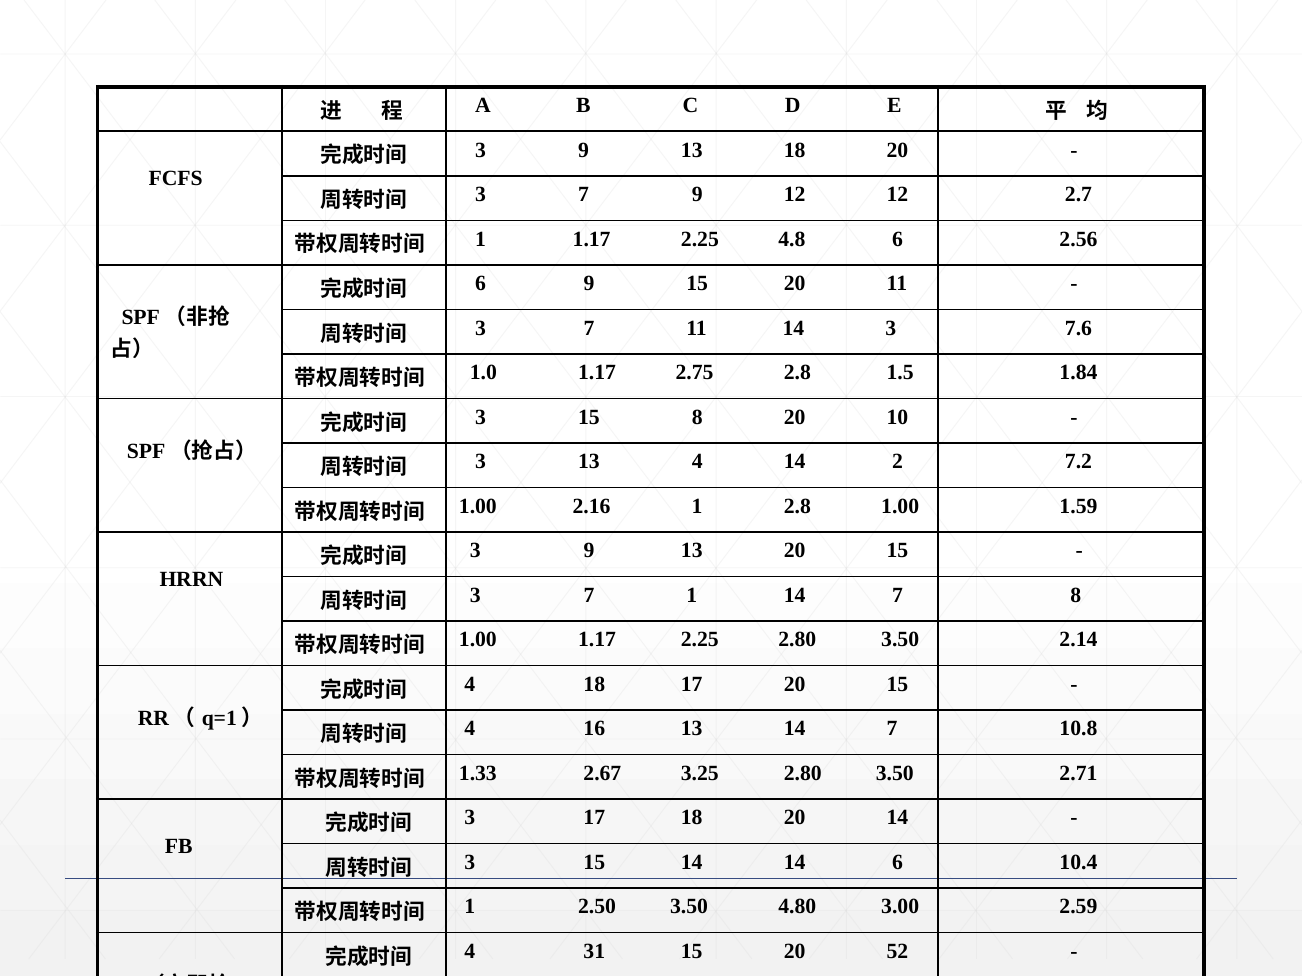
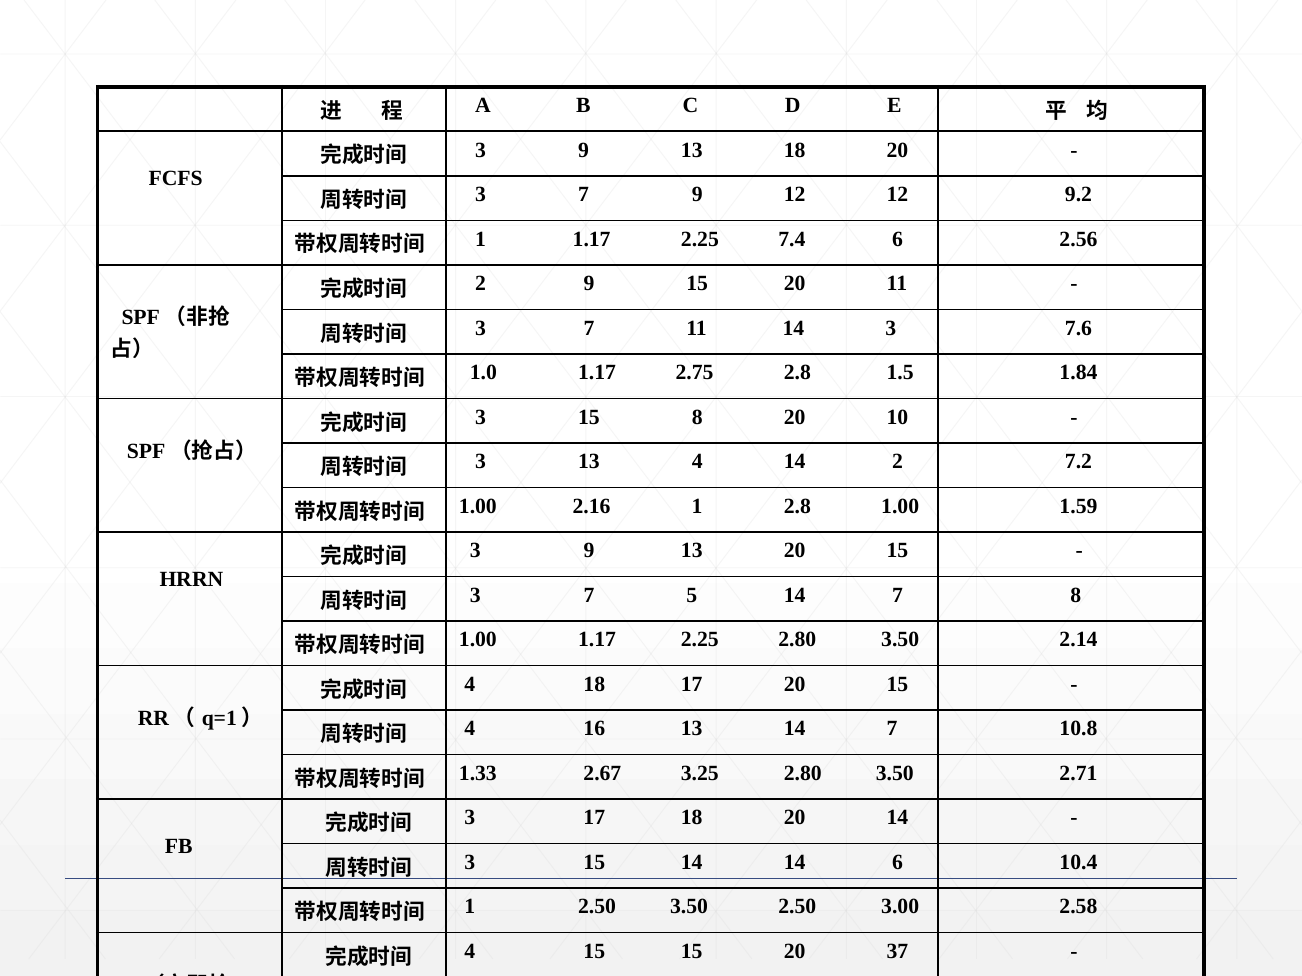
2.7: 2.7 -> 9.2
4.8: 4.8 -> 7.4
6 at (481, 284): 6 -> 2
7 1: 1 -> 5
3.50 4.80: 4.80 -> 2.50
2.59: 2.59 -> 2.58
4 31: 31 -> 15
52: 52 -> 37
